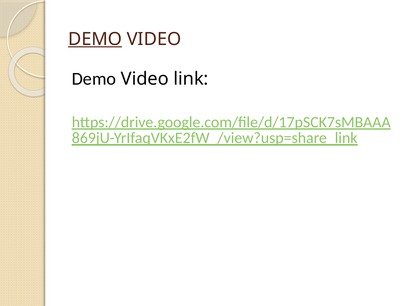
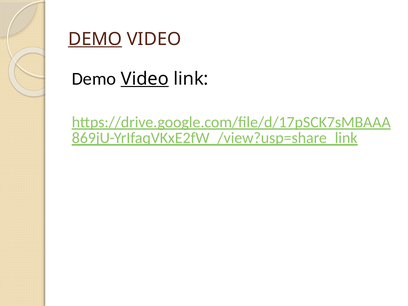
Video at (145, 79) underline: none -> present
